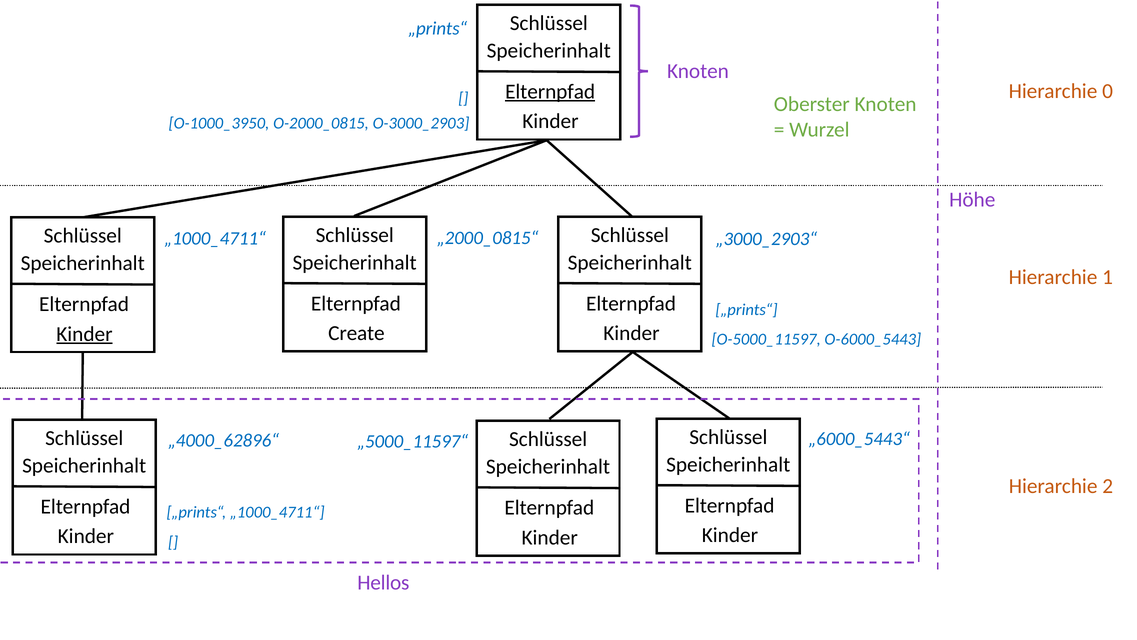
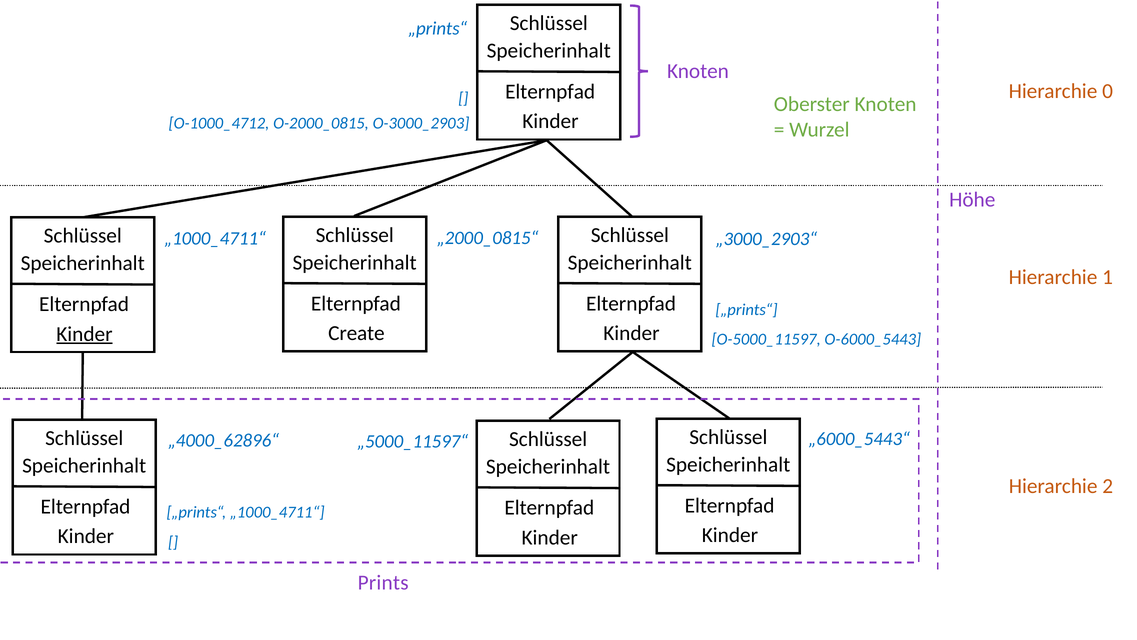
Elternpfad at (550, 92) underline: present -> none
O-1000_3950: O-1000_3950 -> O-1000_4712
Hellos: Hellos -> Prints
